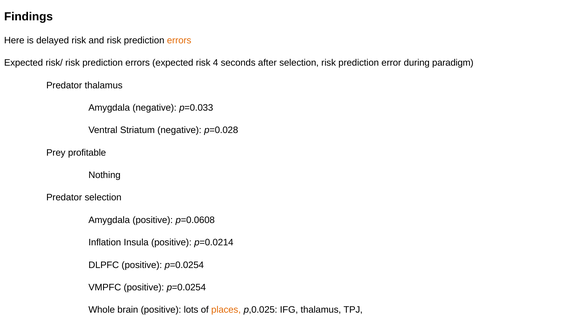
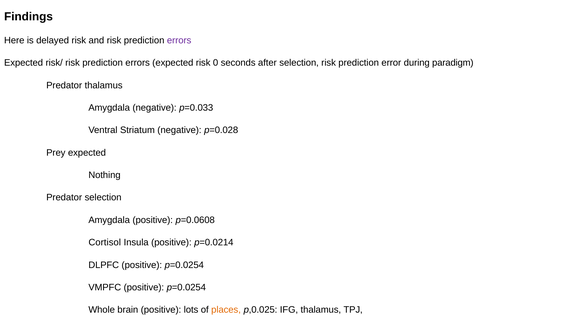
errors at (179, 40) colour: orange -> purple
4: 4 -> 0
Prey profitable: profitable -> expected
Inflation: Inflation -> Cortisol
